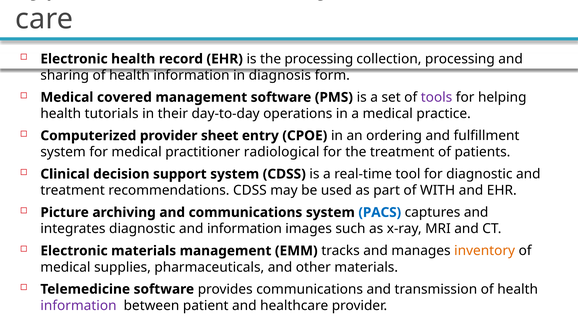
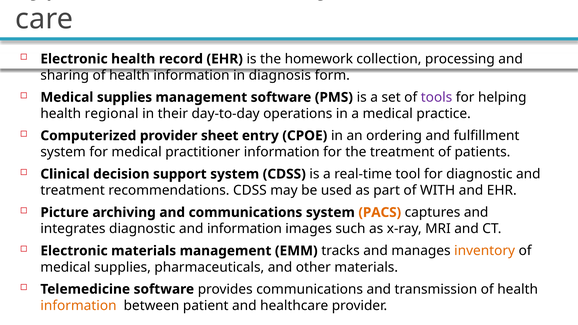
the processing: processing -> homework
covered at (124, 97): covered -> supplies
tutorials: tutorials -> regional
practitioner radiological: radiological -> information
PACS colour: blue -> orange
information at (78, 306) colour: purple -> orange
